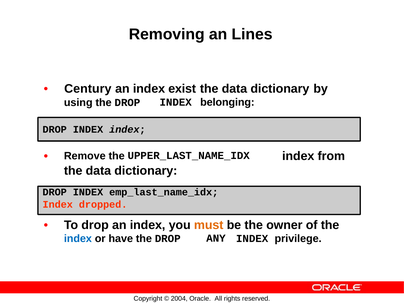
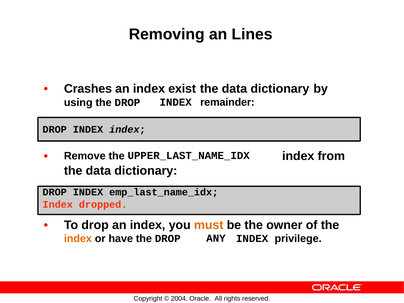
Century: Century -> Crashes
belonging: belonging -> remainder
index at (78, 239) colour: blue -> orange
